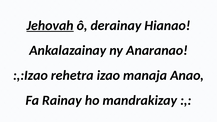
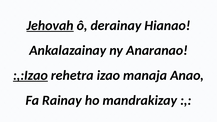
:,:Izao underline: none -> present
